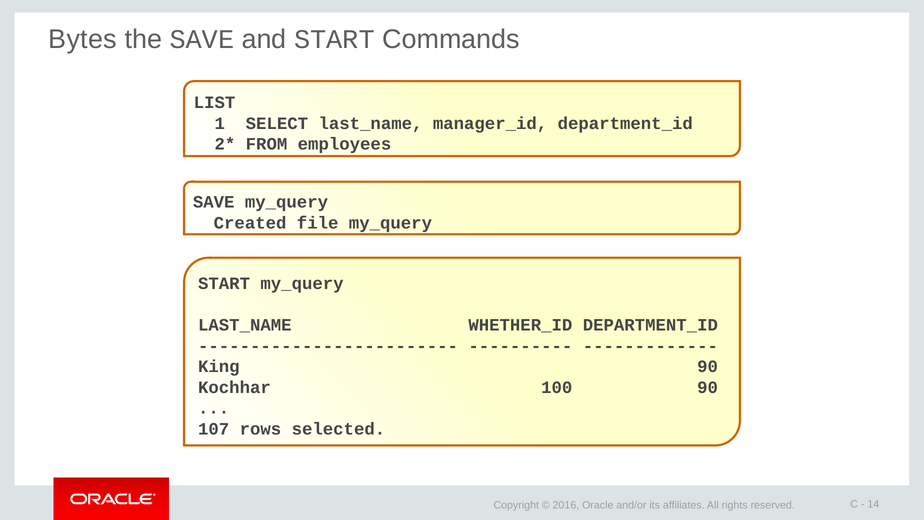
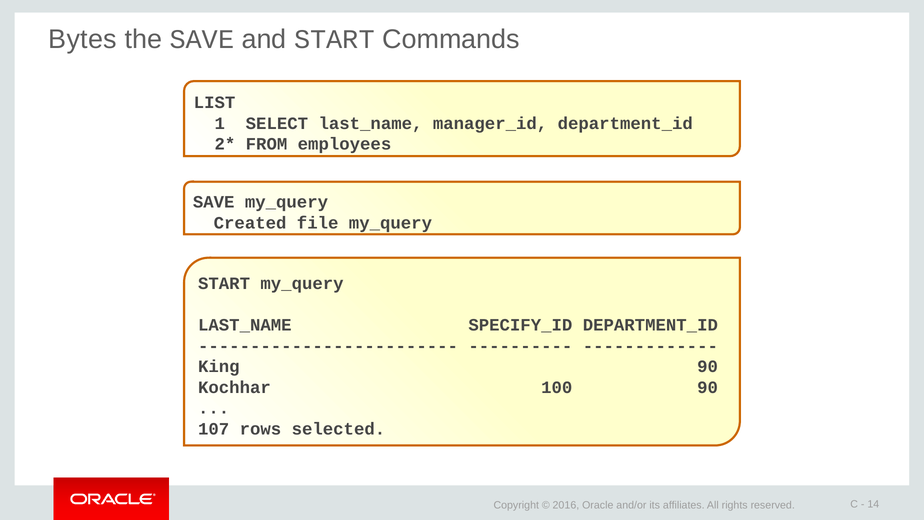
WHETHER_ID: WHETHER_ID -> SPECIFY_ID
